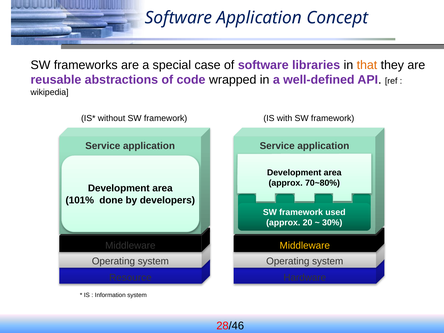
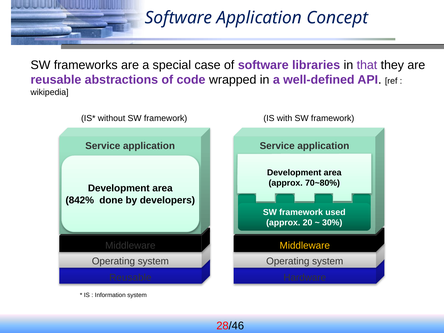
that colour: orange -> purple
101%: 101% -> 842%
Resource at (130, 278): Resource -> Reusable
